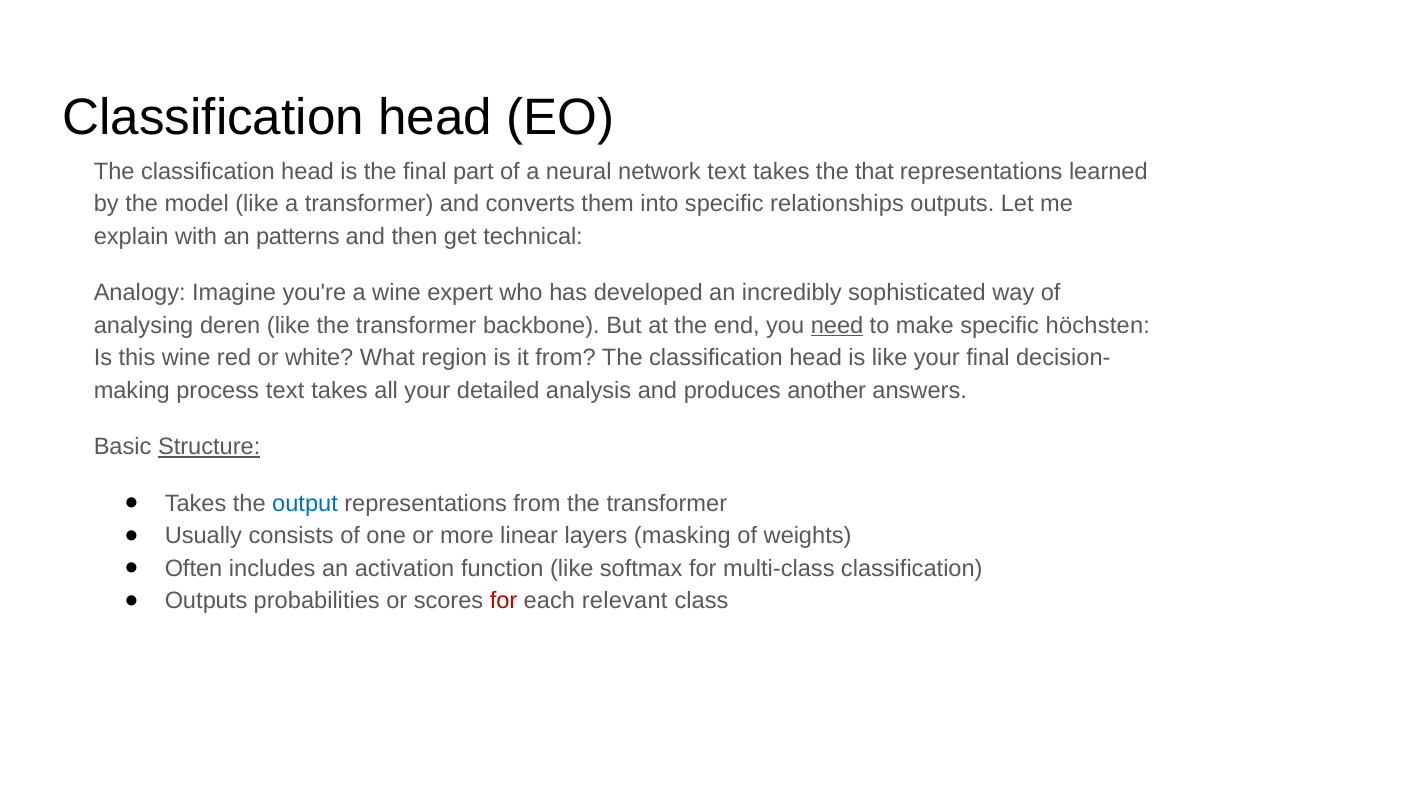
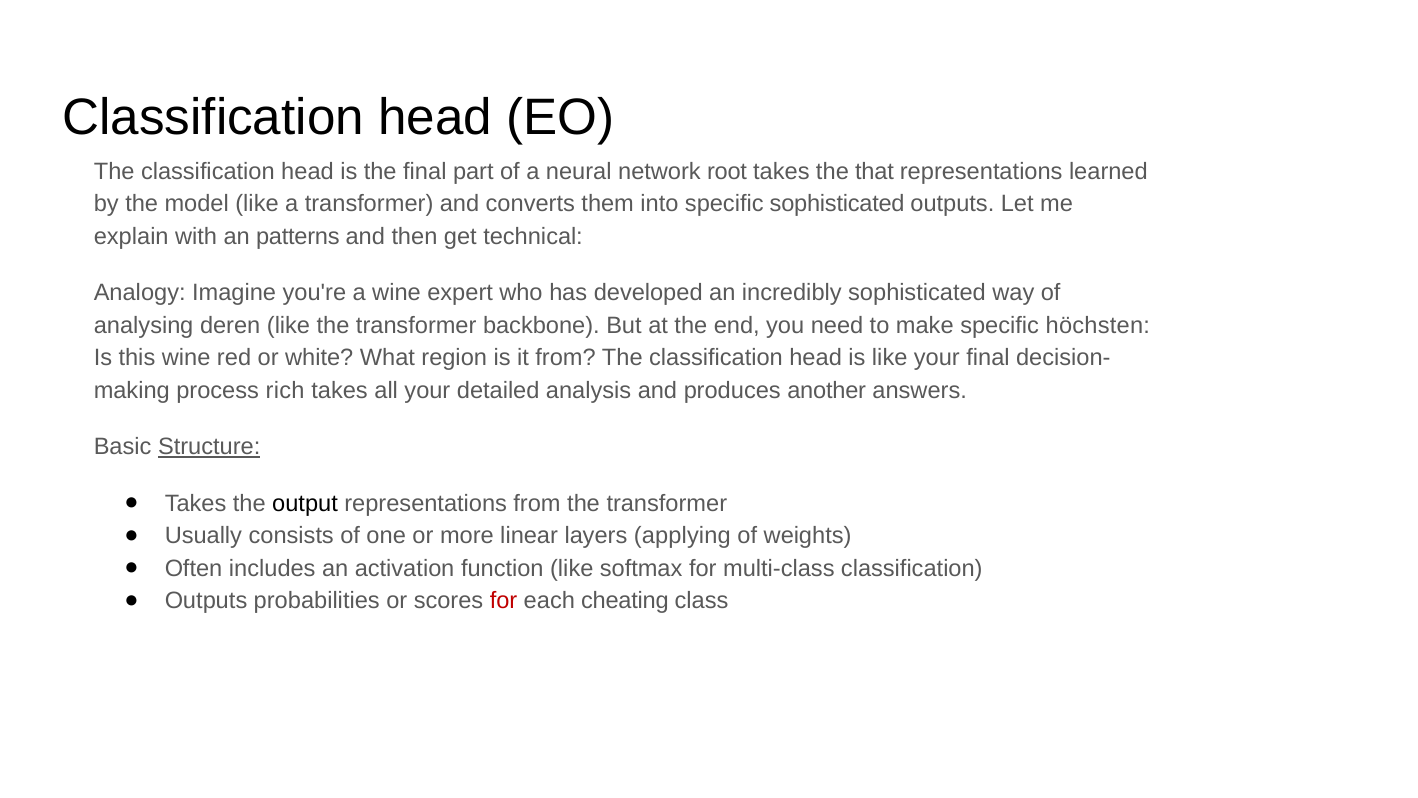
network text: text -> root
specific relationships: relationships -> sophisticated
need underline: present -> none
process text: text -> rich
output colour: blue -> black
masking: masking -> applying
relevant: relevant -> cheating
